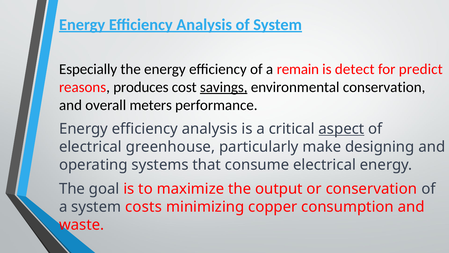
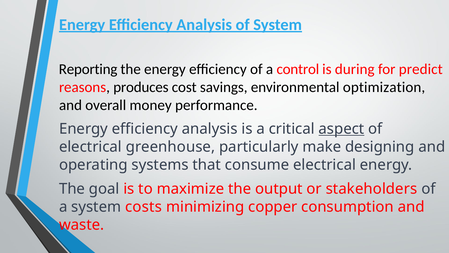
Especially: Especially -> Reporting
remain: remain -> control
detect: detect -> during
savings underline: present -> none
environmental conservation: conservation -> optimization
meters: meters -> money
or conservation: conservation -> stakeholders
